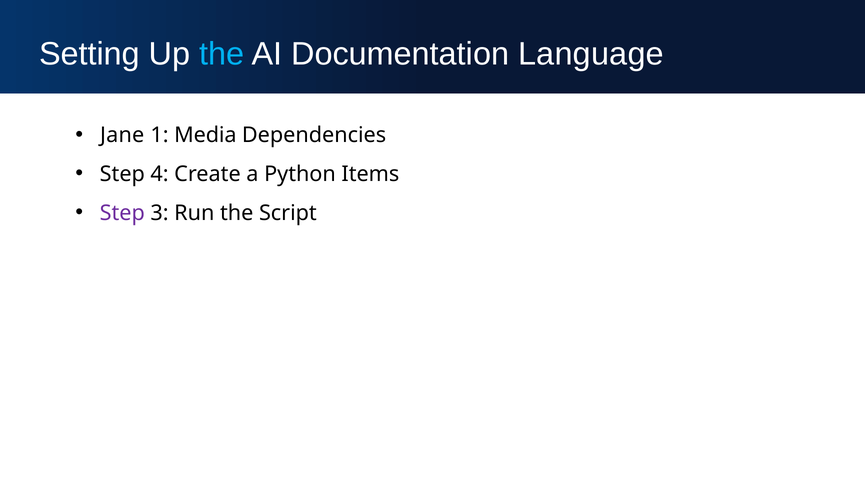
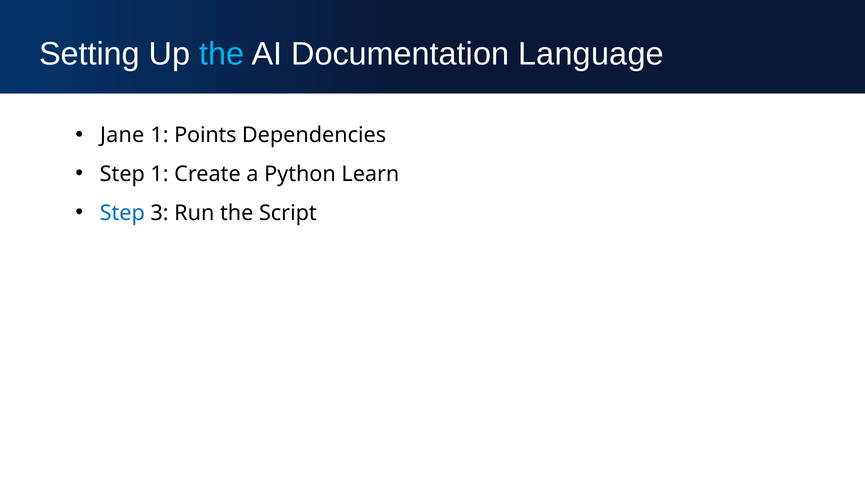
Media: Media -> Points
Step 4: 4 -> 1
Items: Items -> Learn
Step at (122, 213) colour: purple -> blue
